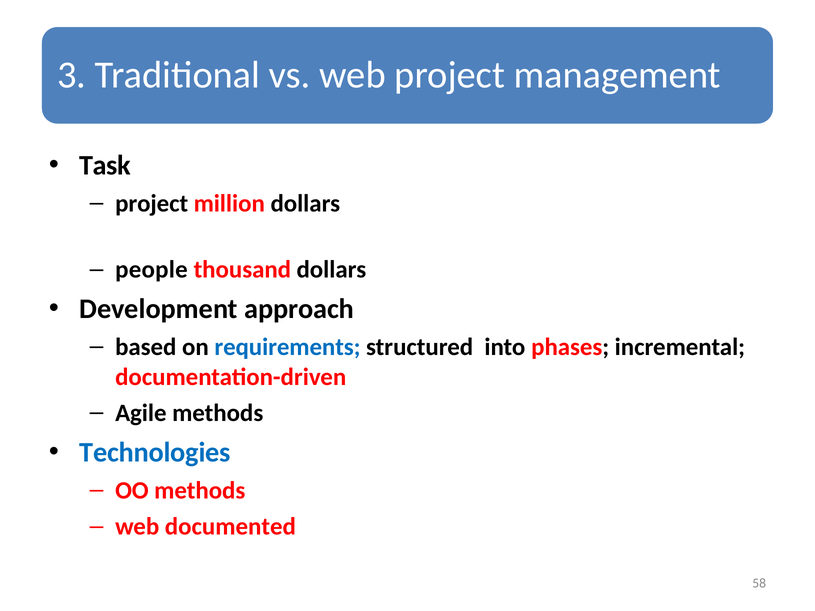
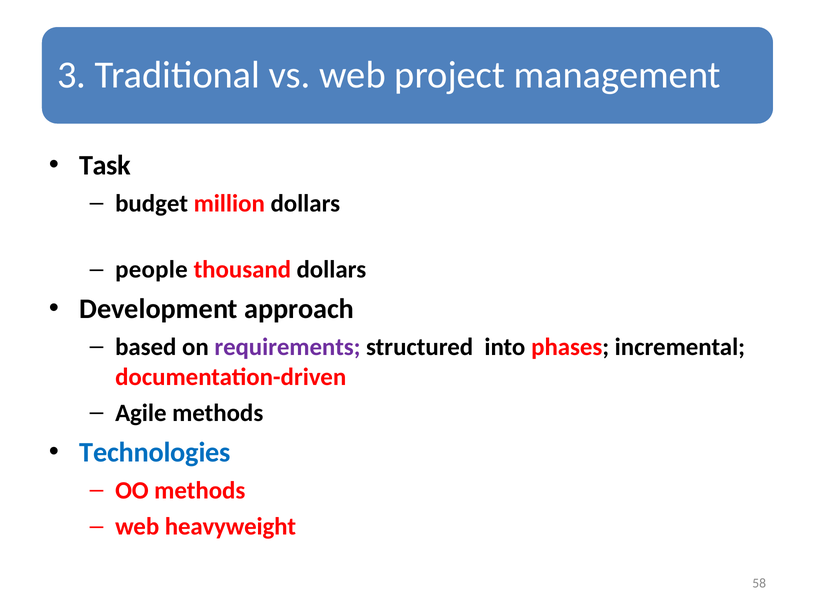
project at (152, 204): project -> budget
requirements colour: blue -> purple
documented: documented -> heavyweight
